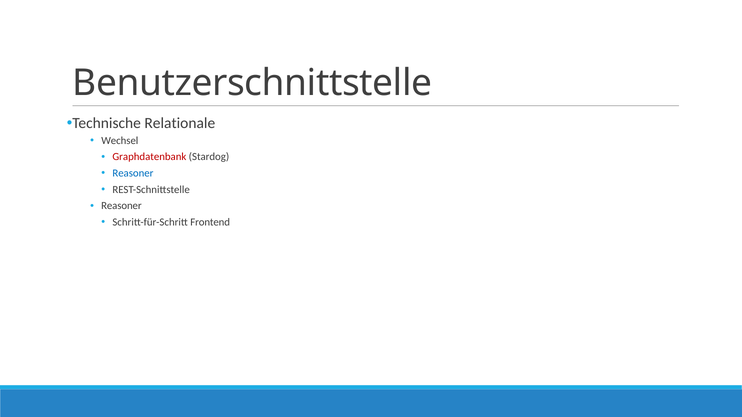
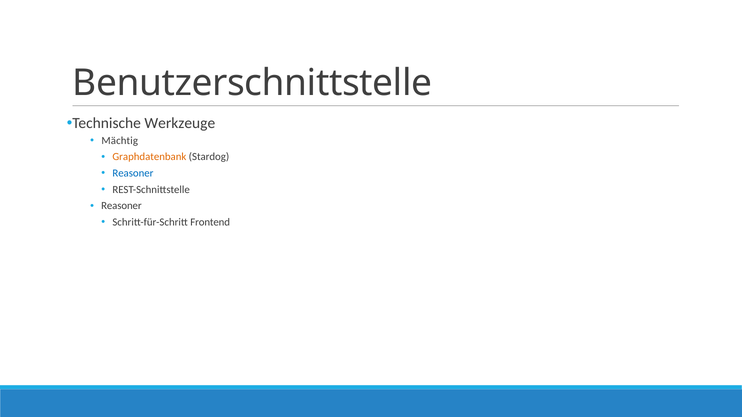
Relationale: Relationale -> Werkzeuge
Wechsel: Wechsel -> Mächtig
Graphdatenbank colour: red -> orange
